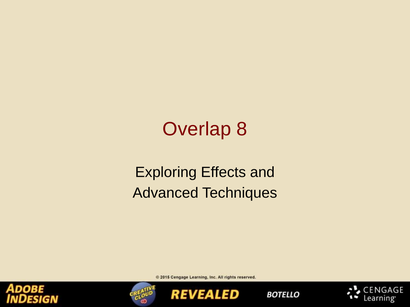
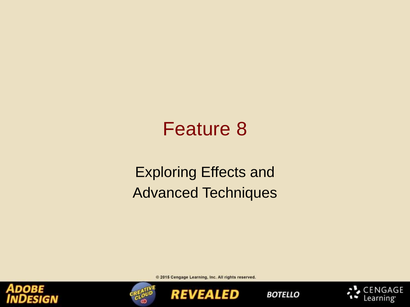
Overlap: Overlap -> Feature
